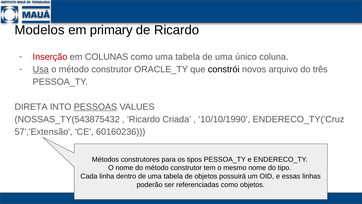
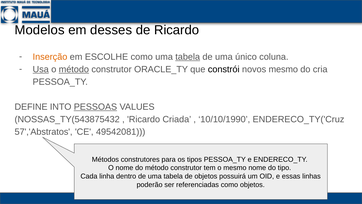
primary: primary -> desses
Inserção colour: red -> orange
COLUNAS: COLUNAS -> ESCOLHE
tabela at (188, 57) underline: none -> present
método at (74, 69) underline: none -> present
novos arquivo: arquivo -> mesmo
três: três -> cria
DIRETA: DIRETA -> DEFINE
57','Extensão: 57','Extensão -> 57','Abstratos
60160236: 60160236 -> 49542081
